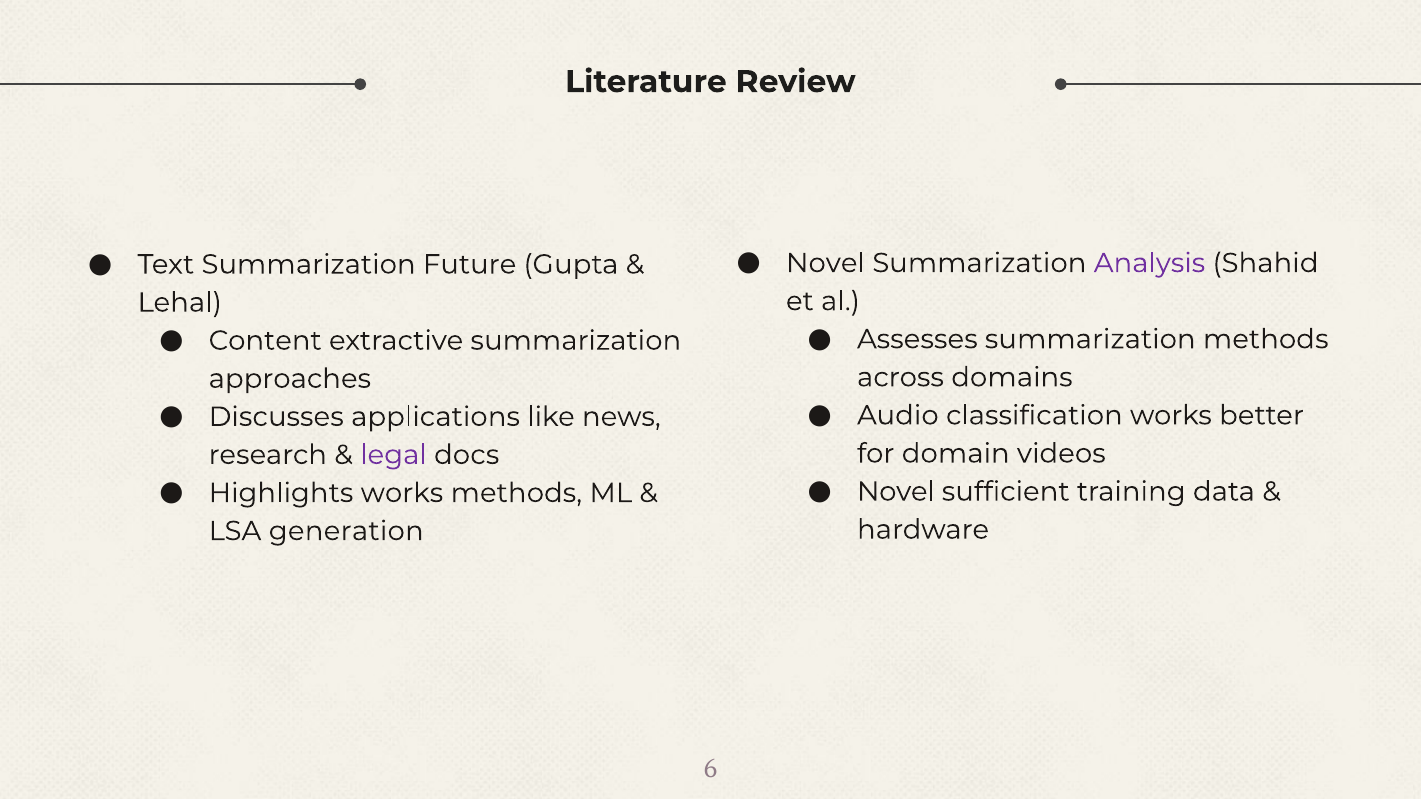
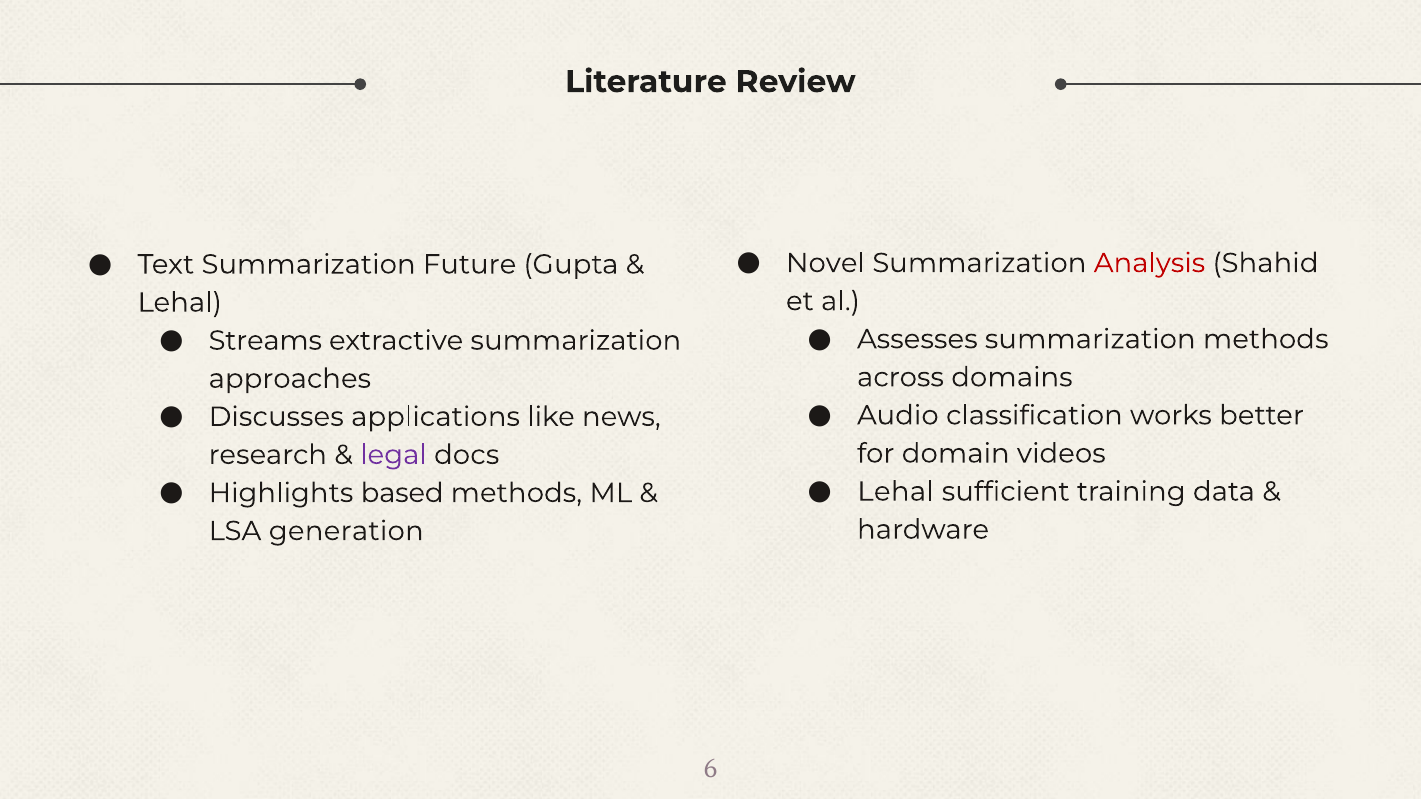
Analysis colour: purple -> red
Content: Content -> Streams
Novel at (896, 492): Novel -> Lehal
Highlights works: works -> based
